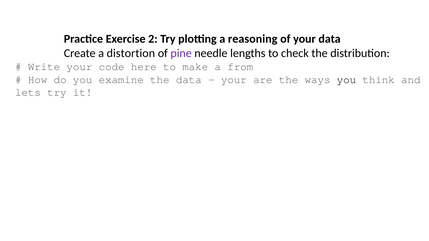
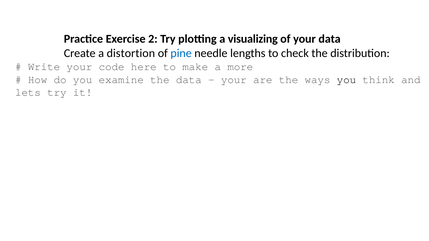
reasoning: reasoning -> visualizing
pine colour: purple -> blue
from: from -> more
